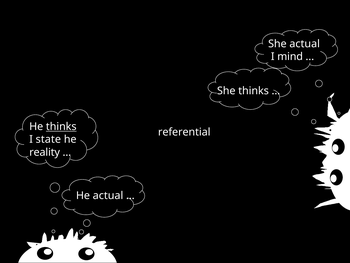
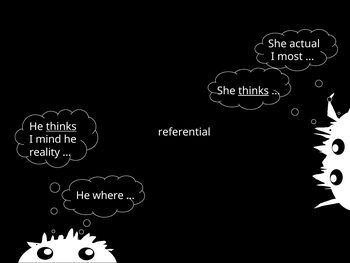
mind: mind -> most
thinks at (254, 91) underline: none -> present
state: state -> mind
He actual: actual -> where
